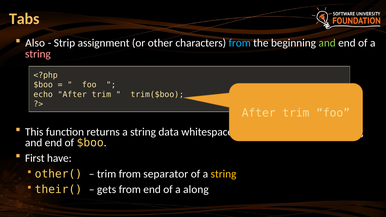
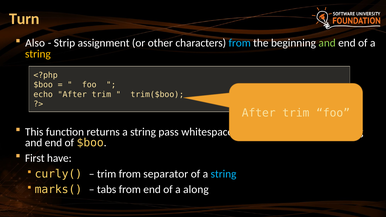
Tabs: Tabs -> Turn
string at (38, 54) colour: pink -> yellow
data: data -> pass
other(: other( -> curly(
string at (224, 174) colour: yellow -> light blue
their(: their( -> marks(
gets: gets -> tabs
